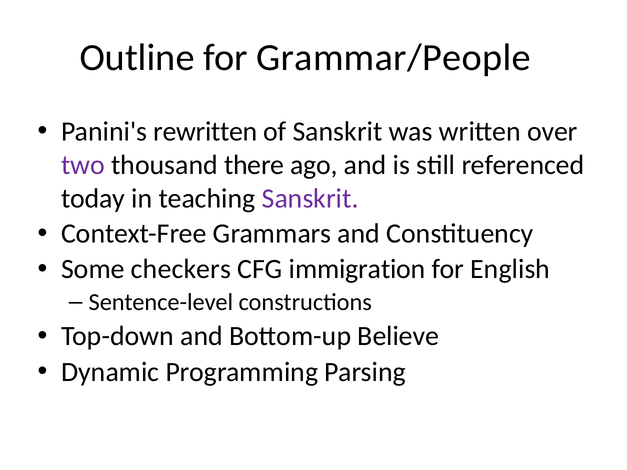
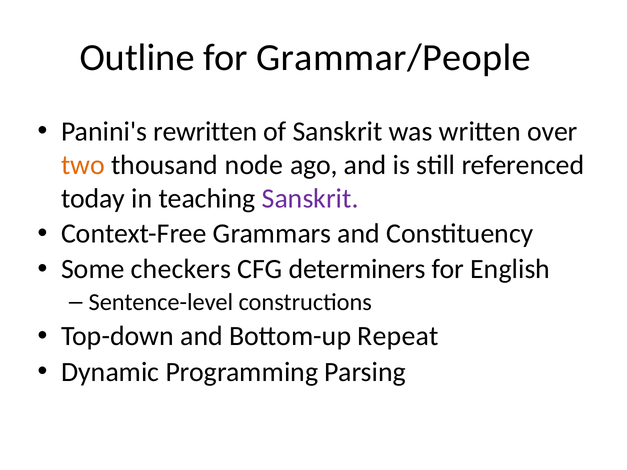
two colour: purple -> orange
there: there -> node
immigration: immigration -> determiners
Believe: Believe -> Repeat
